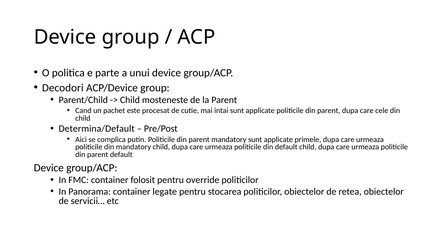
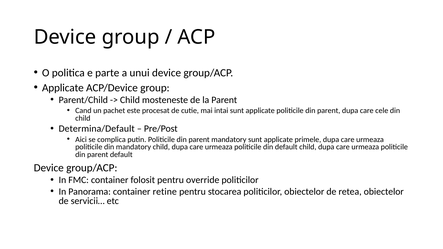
Decodori at (63, 88): Decodori -> Applicate
legate: legate -> retine
